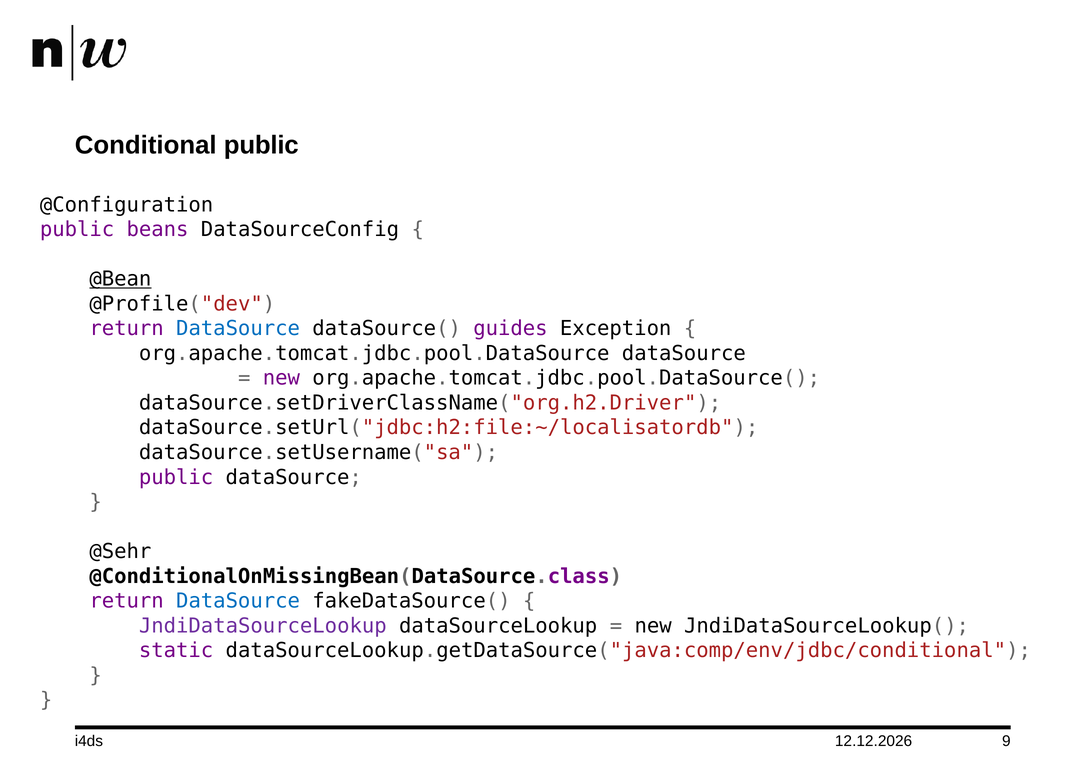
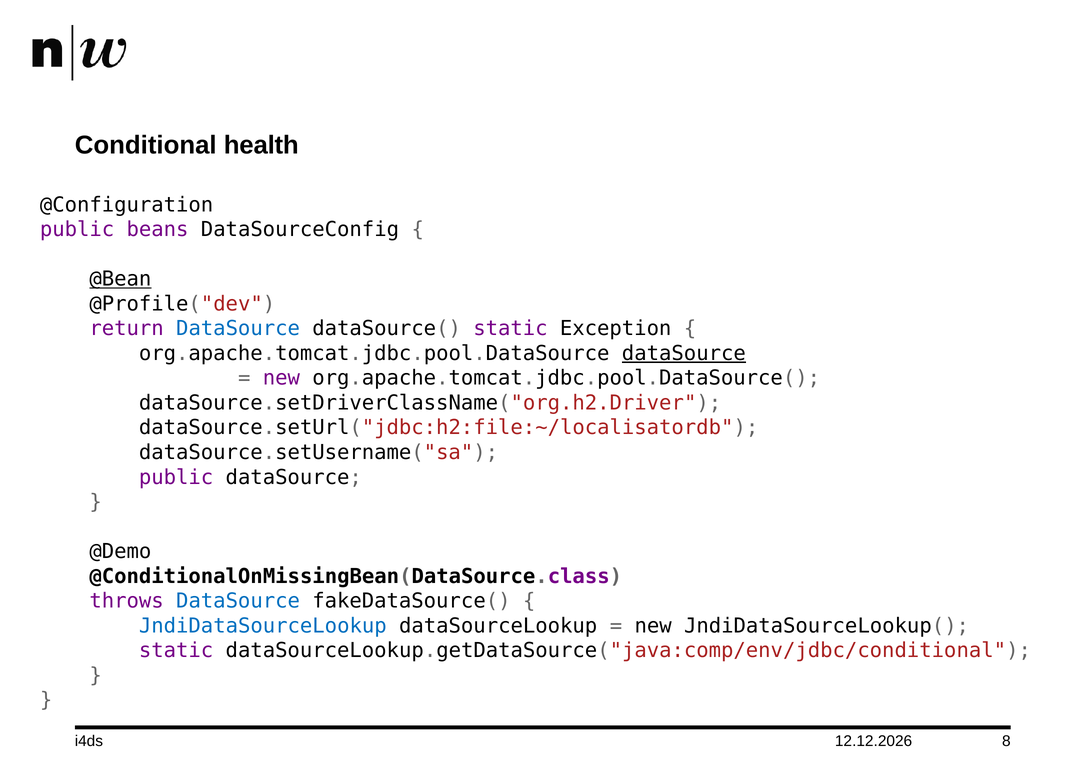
Conditional public: public -> health
dataSource( guides: guides -> static
dataSource at (684, 353) underline: none -> present
@Sehr: @Sehr -> @Demo
return at (127, 601): return -> throws
JndiDataSourceLookup colour: purple -> blue
9: 9 -> 8
